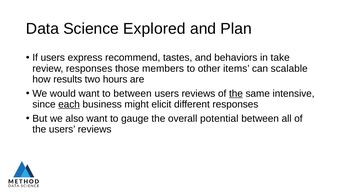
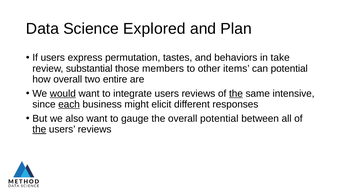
recommend: recommend -> permutation
review responses: responses -> substantial
can scalable: scalable -> potential
how results: results -> overall
hours: hours -> entire
would underline: none -> present
to between: between -> integrate
the at (39, 129) underline: none -> present
